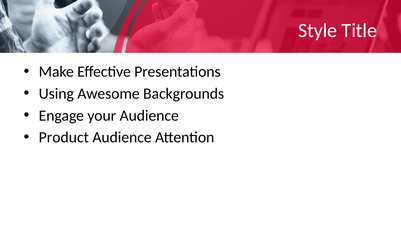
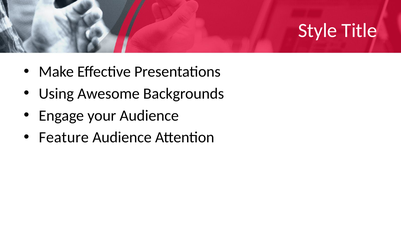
Product: Product -> Feature
